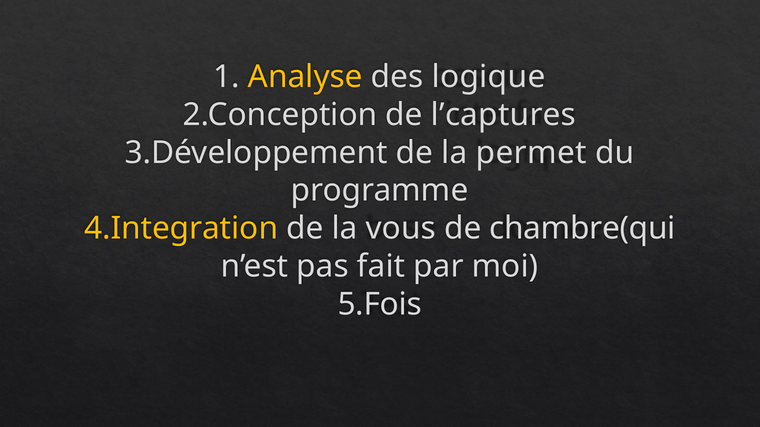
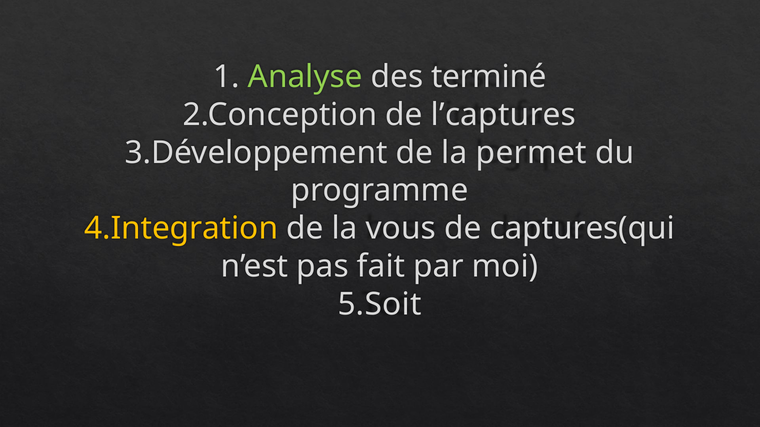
Analyse colour: yellow -> light green
logique: logique -> terminé
chambre(qui: chambre(qui -> captures(qui
5.Fois: 5.Fois -> 5.Soit
